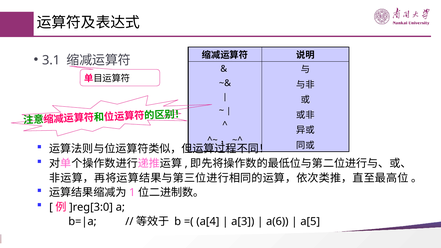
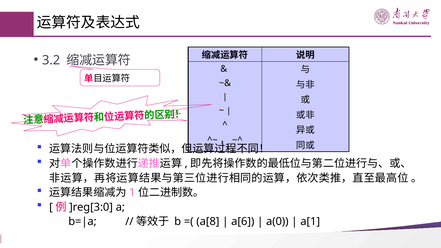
3.1: 3.1 -> 3.2
a[4: a[4 -> a[8
a[3: a[3 -> a[6
a(6: a(6 -> a(0
a[5: a[5 -> a[1
